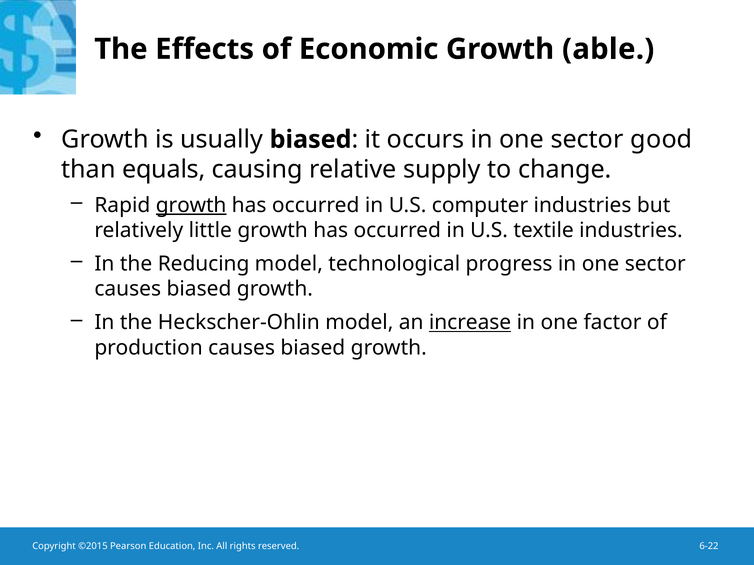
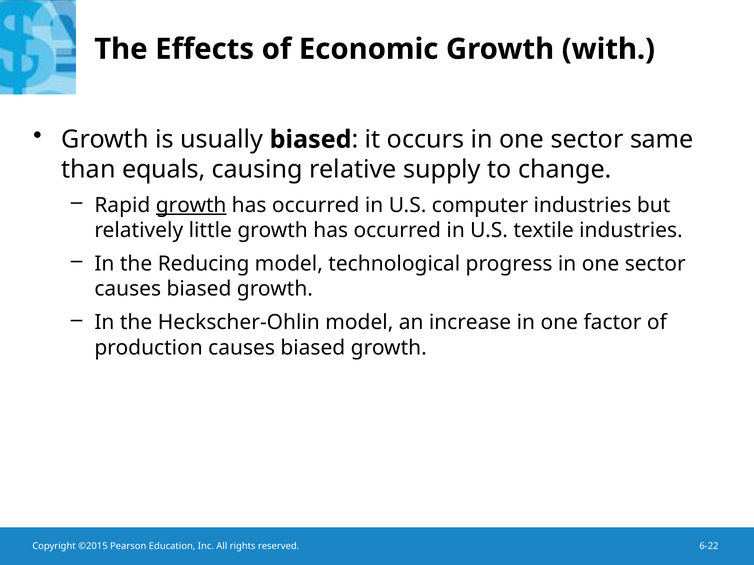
able: able -> with
good: good -> same
increase underline: present -> none
